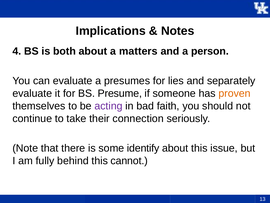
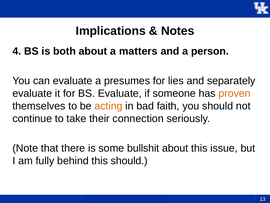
BS Presume: Presume -> Evaluate
acting colour: purple -> orange
identify: identify -> bullshit
this cannot: cannot -> should
